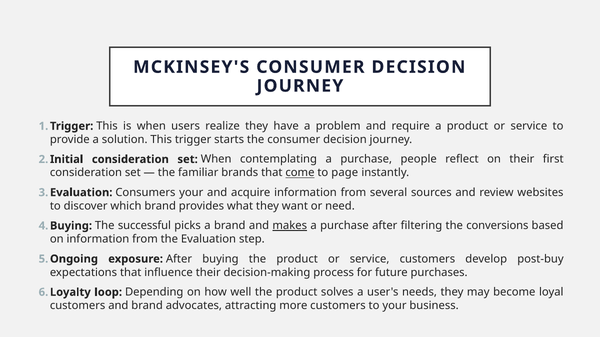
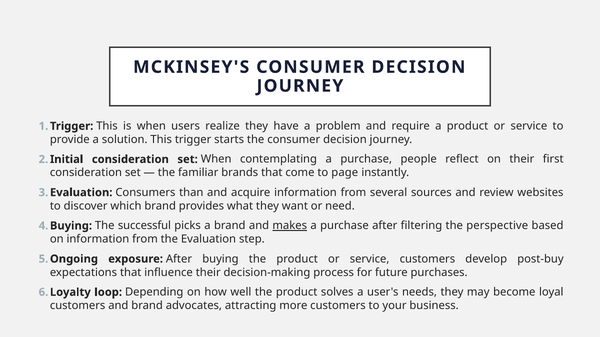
come underline: present -> none
Consumers your: your -> than
conversions: conversions -> perspective
